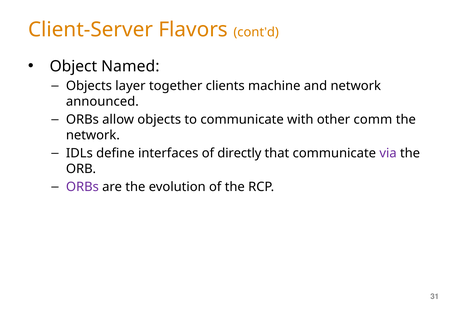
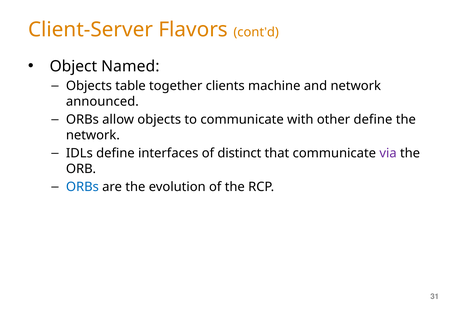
layer: layer -> table
other comm: comm -> define
directly: directly -> distinct
ORBs at (82, 187) colour: purple -> blue
